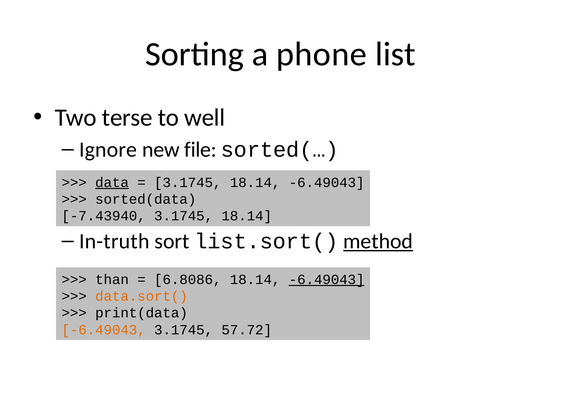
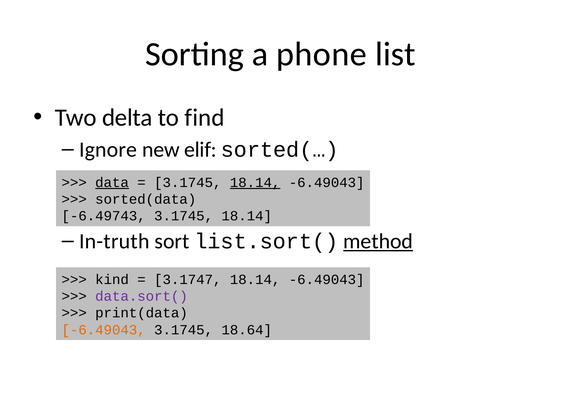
terse: terse -> delta
well: well -> find
file: file -> elif
18.14 at (255, 183) underline: none -> present
-7.43940: -7.43940 -> -6.49743
than: than -> kind
6.8086: 6.8086 -> 3.1747
-6.49043 at (327, 280) underline: present -> none
data.sort( colour: orange -> purple
57.72: 57.72 -> 18.64
